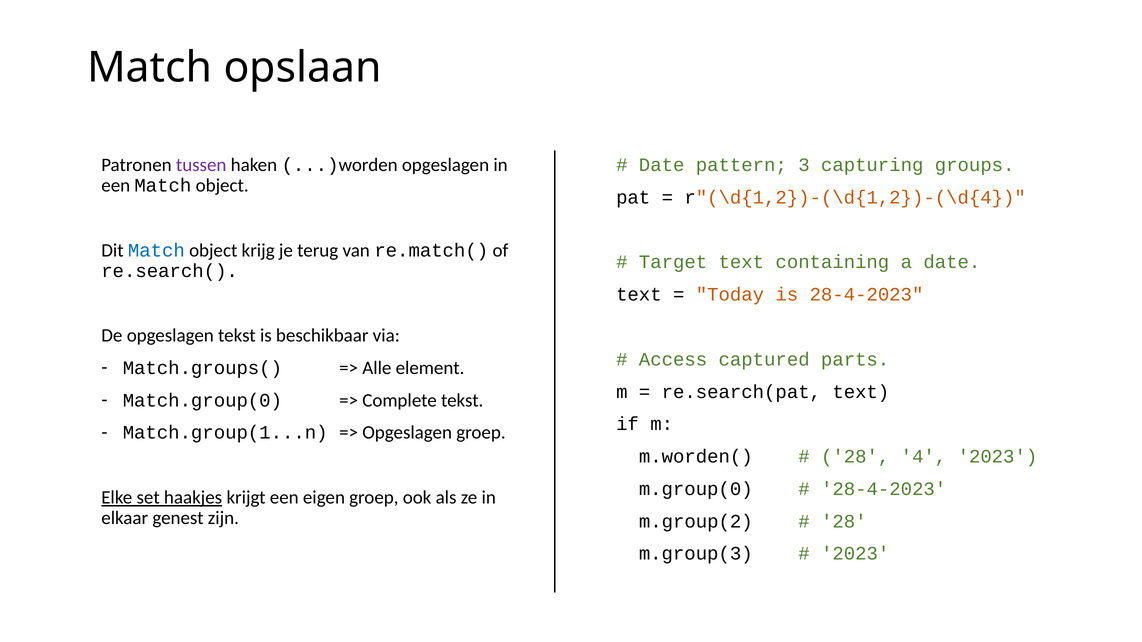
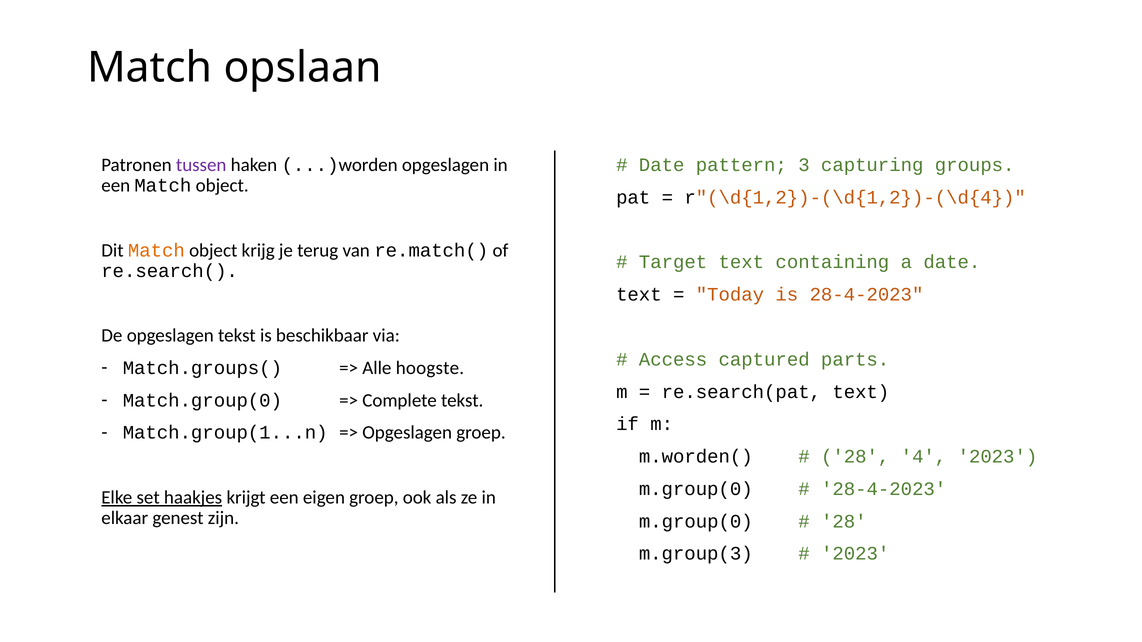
Match at (156, 250) colour: blue -> orange
element: element -> hoogste
m.group(2 at (696, 522): m.group(2 -> m.group(0
